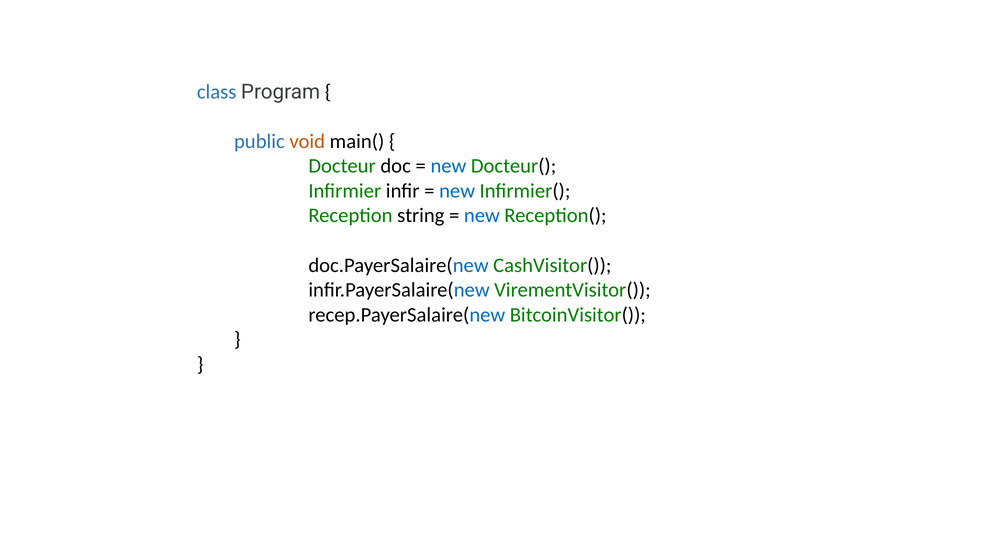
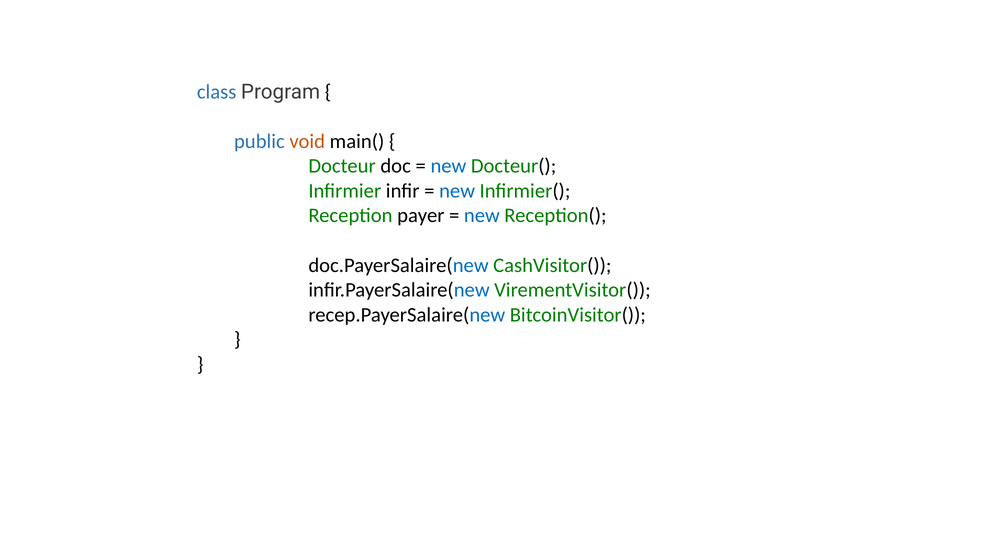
string: string -> payer
